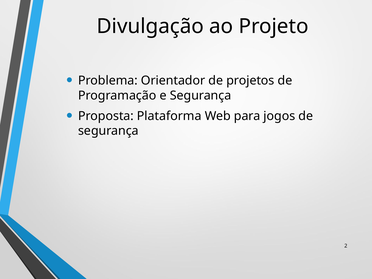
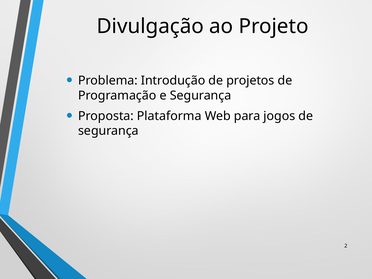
Orientador: Orientador -> Introdução
